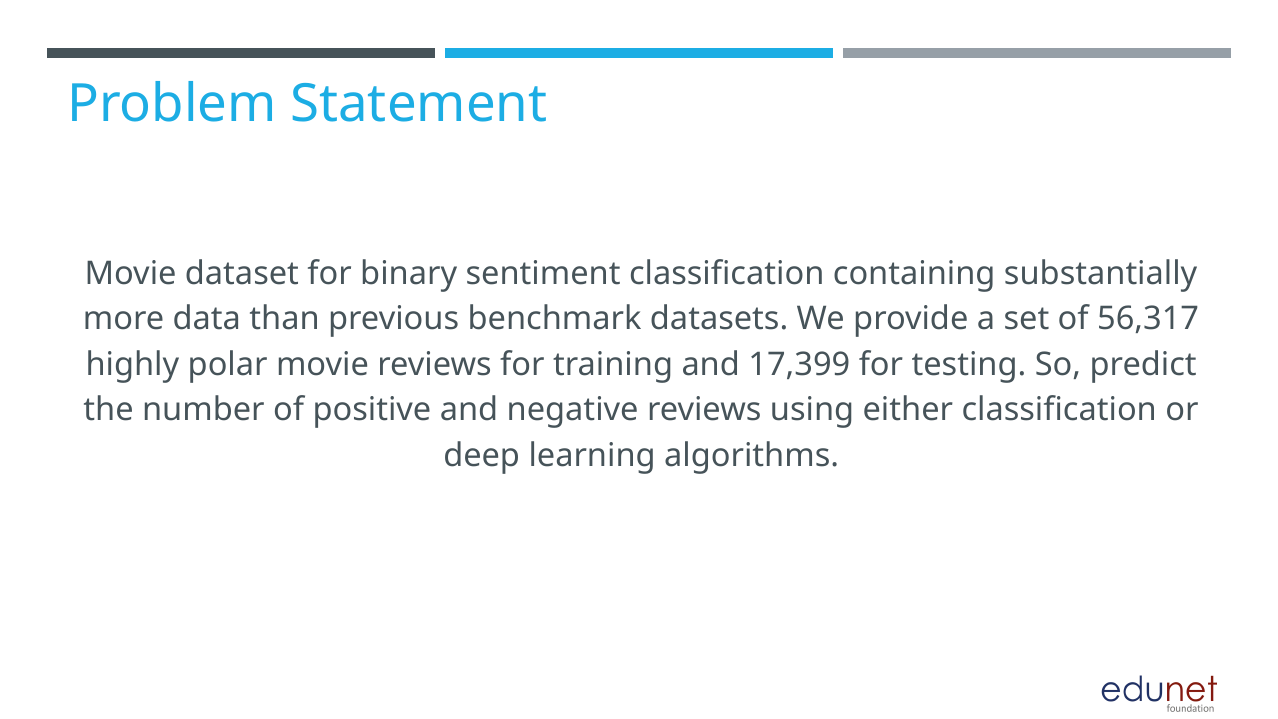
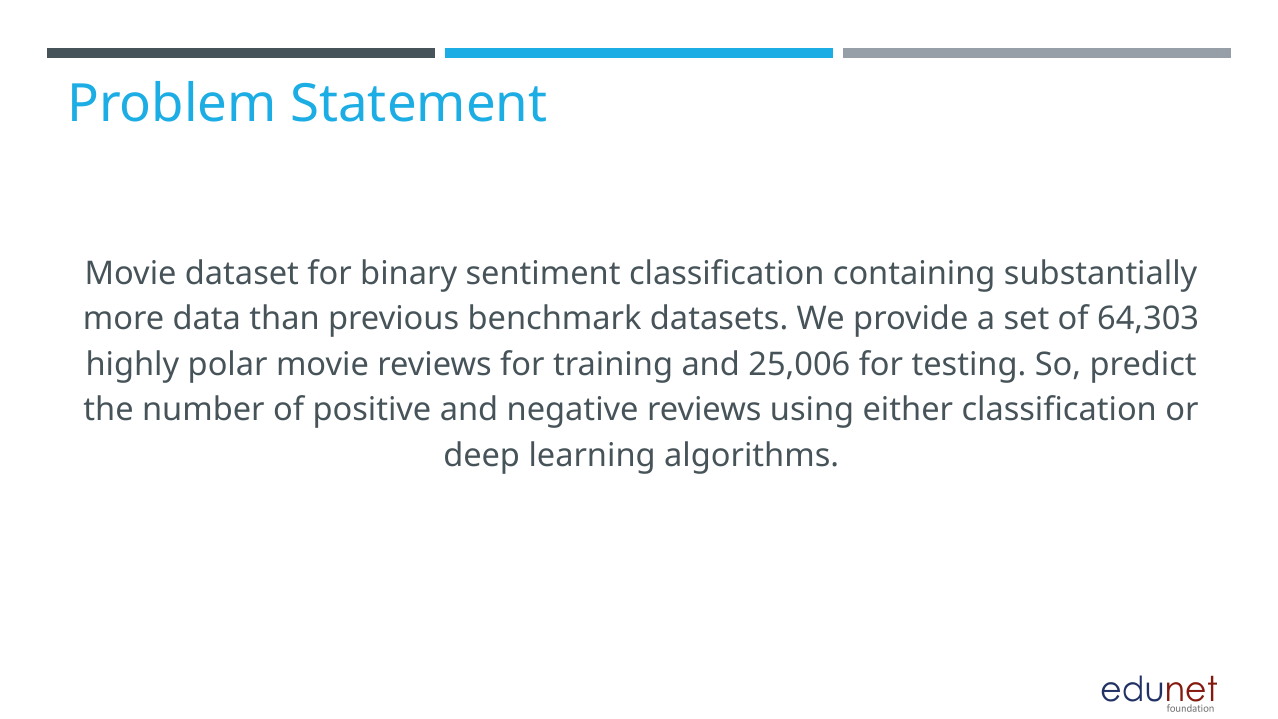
56,317: 56,317 -> 64,303
17,399: 17,399 -> 25,006
